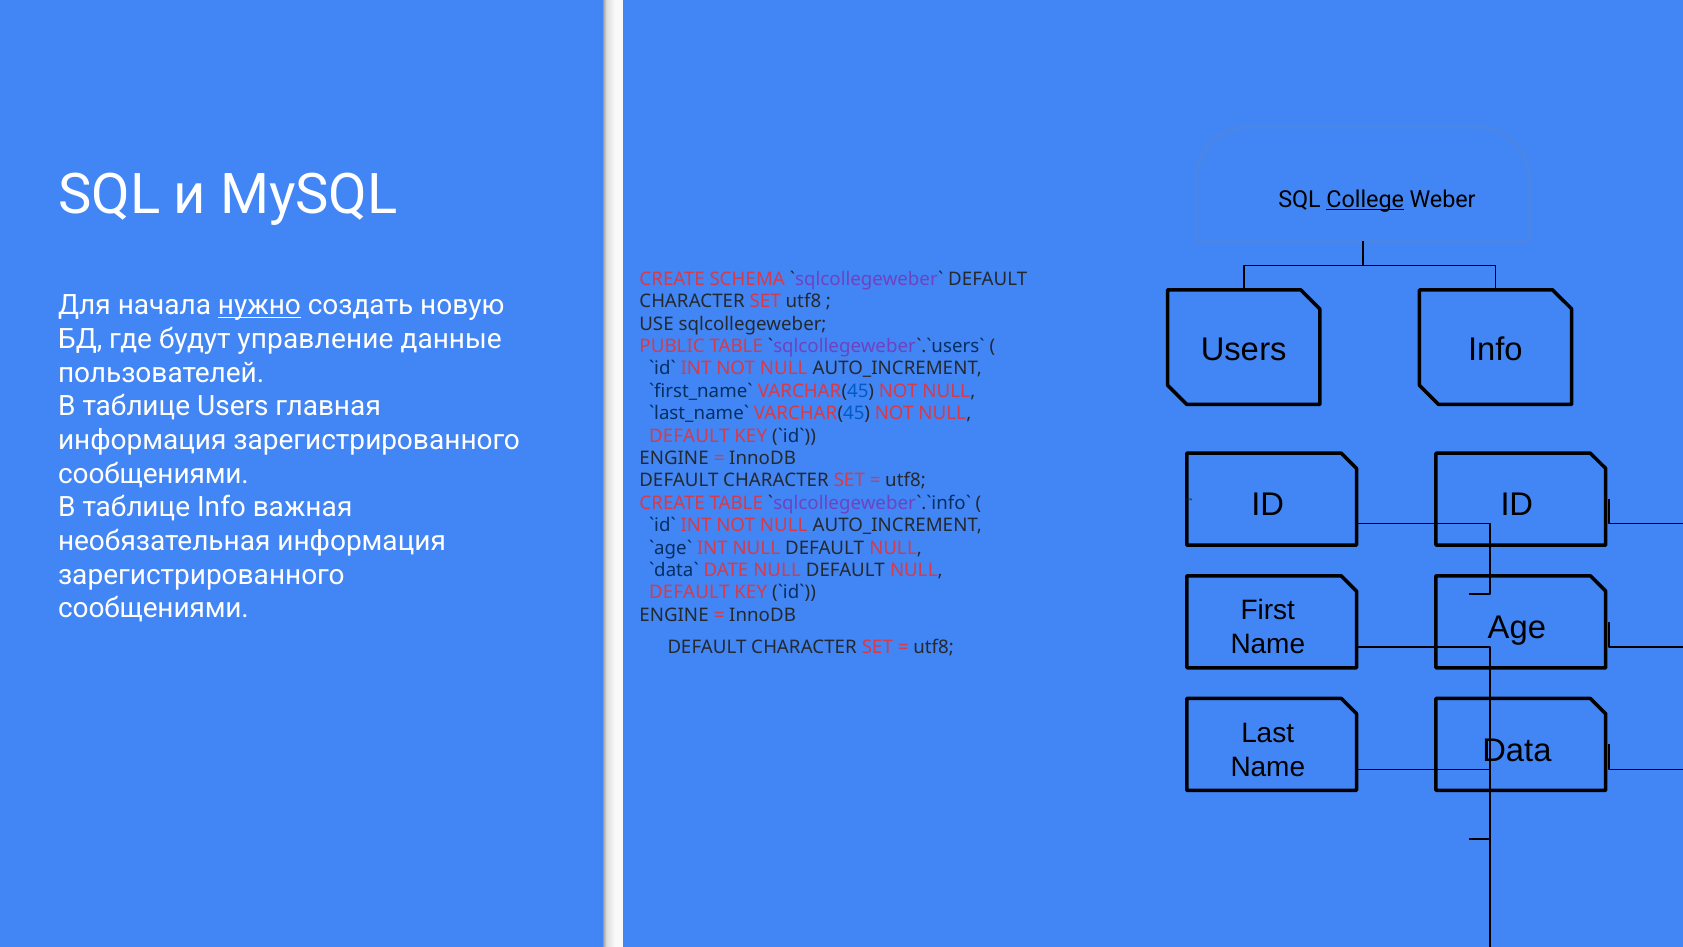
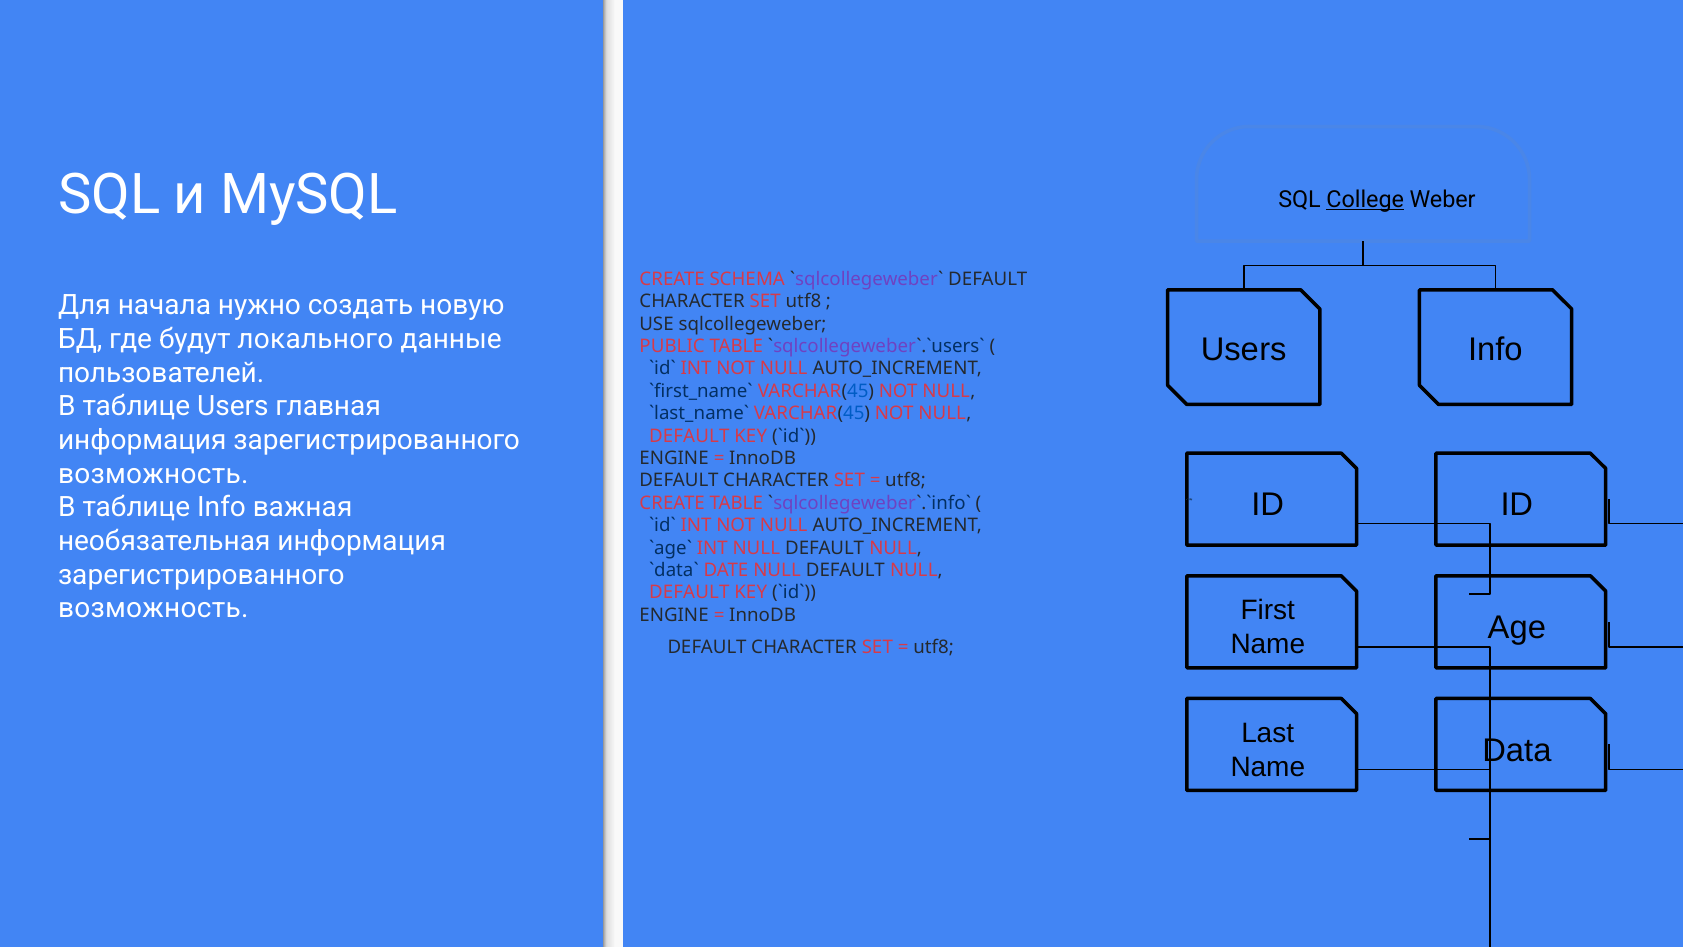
нужно underline: present -> none
управление: управление -> локального
сообщениями at (153, 474): сообщениями -> возможность
сообщениями at (153, 608): сообщениями -> возможность
